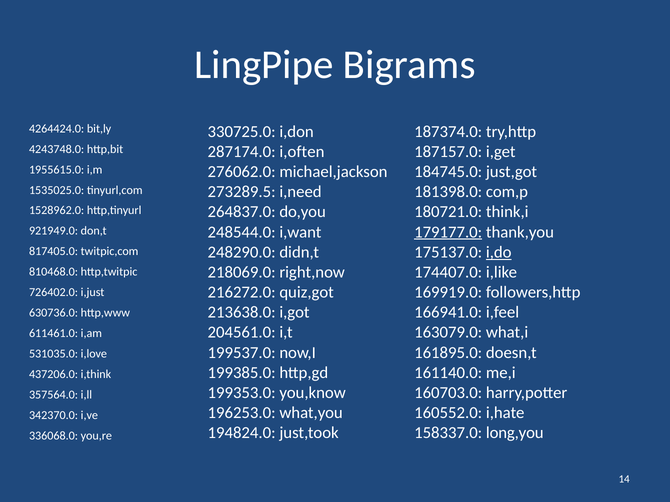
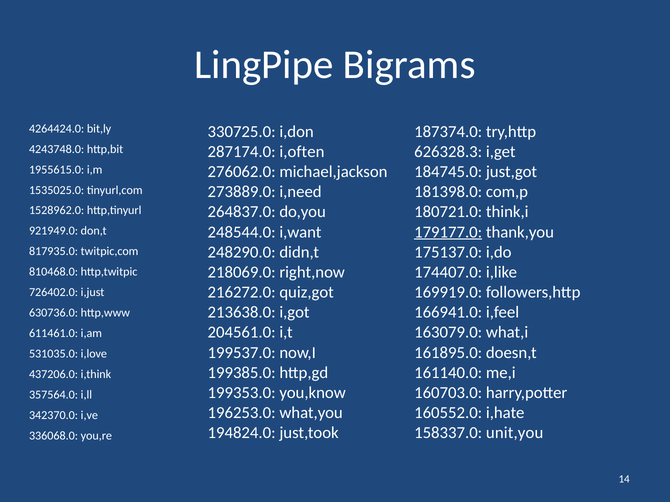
187157.0: 187157.0 -> 626328.3
273289.5: 273289.5 -> 273889.0
i,do underline: present -> none
817405.0: 817405.0 -> 817935.0
long,you: long,you -> unit,you
